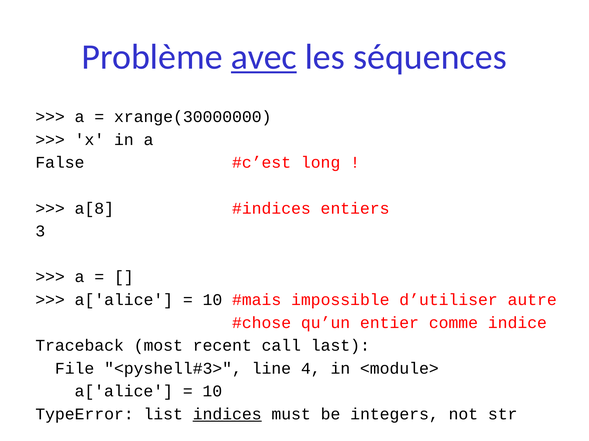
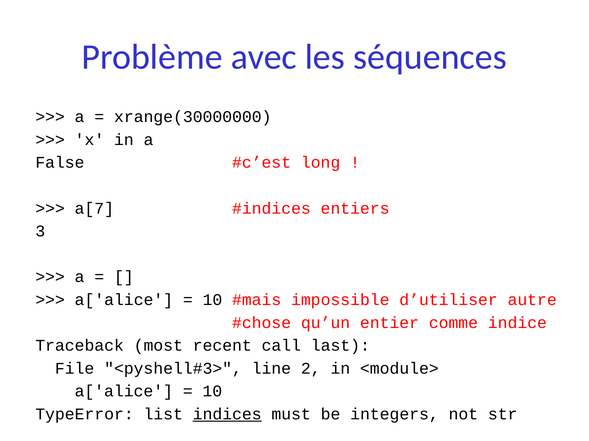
avec underline: present -> none
a[8: a[8 -> a[7
4: 4 -> 2
